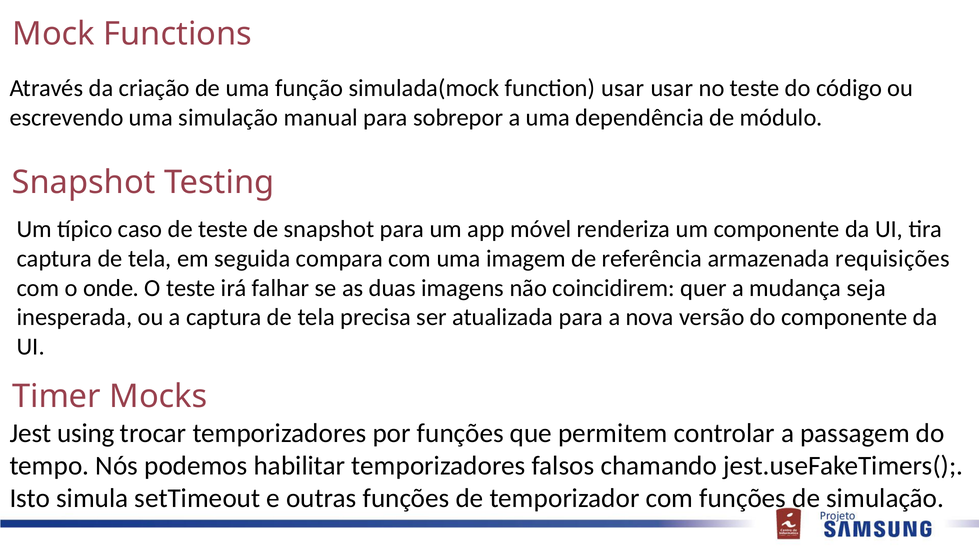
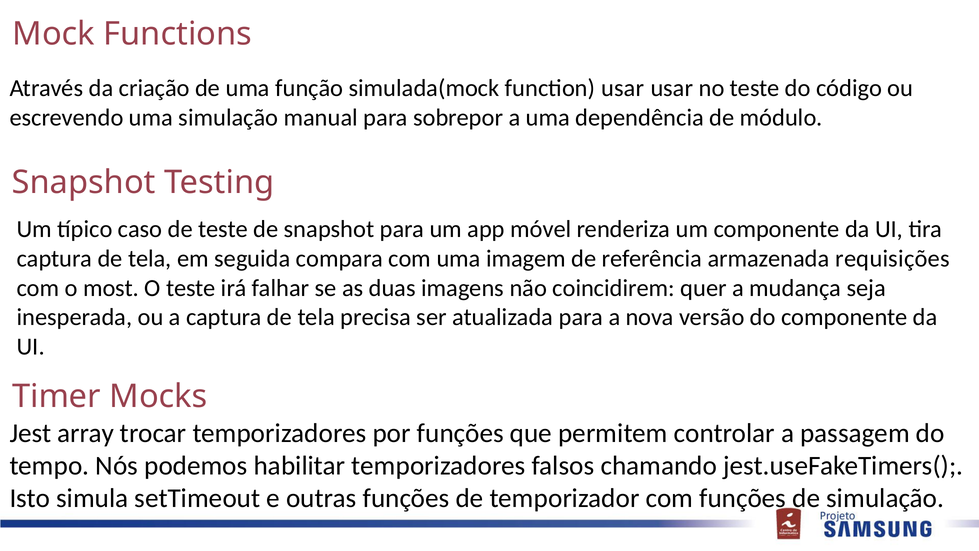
onde: onde -> most
using: using -> array
